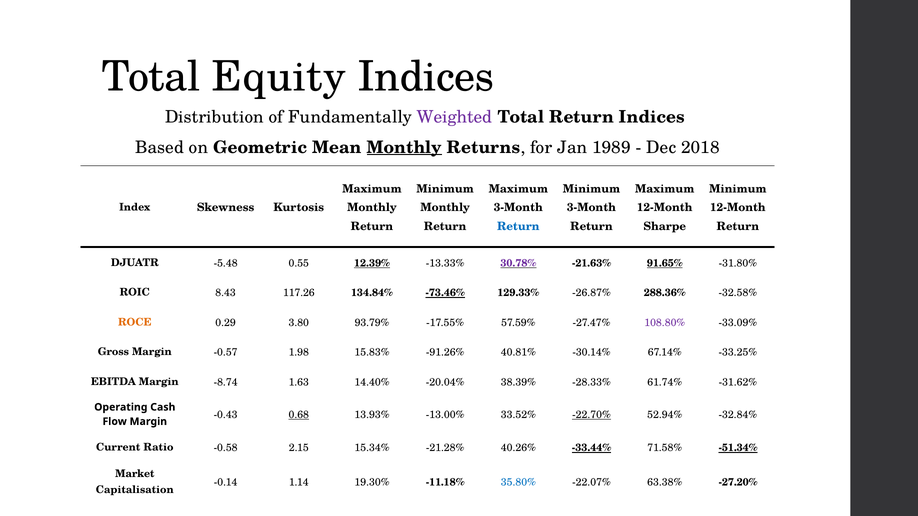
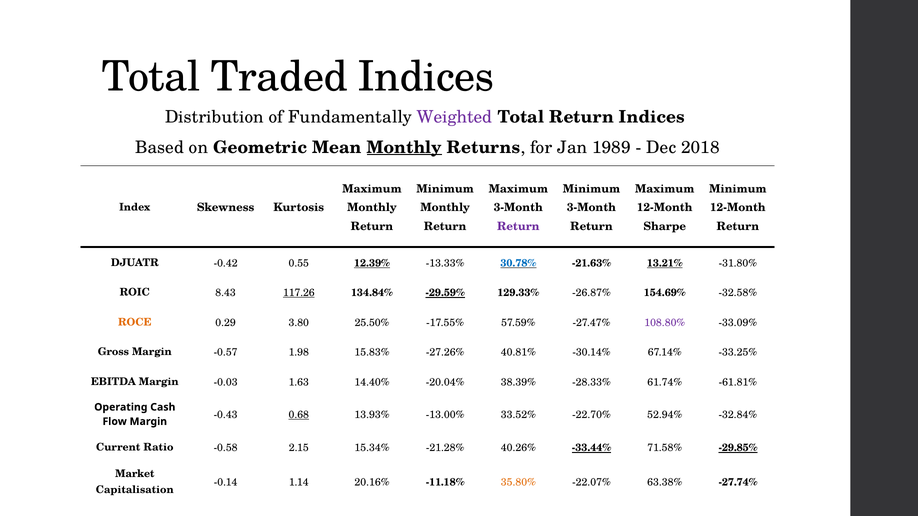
Equity: Equity -> Traded
Return at (518, 227) colour: blue -> purple
-5.48: -5.48 -> -0.42
30.78% colour: purple -> blue
91.65%: 91.65% -> 13.21%
117.26 underline: none -> present
-73.46%: -73.46% -> -29.59%
288.36%: 288.36% -> 154.69%
93.79%: 93.79% -> 25.50%
-91.26%: -91.26% -> -27.26%
-8.74: -8.74 -> -0.03
-31.62%: -31.62% -> -61.81%
-22.70% underline: present -> none
-51.34%: -51.34% -> -29.85%
19.30%: 19.30% -> 20.16%
35.80% colour: blue -> orange
-27.20%: -27.20% -> -27.74%
